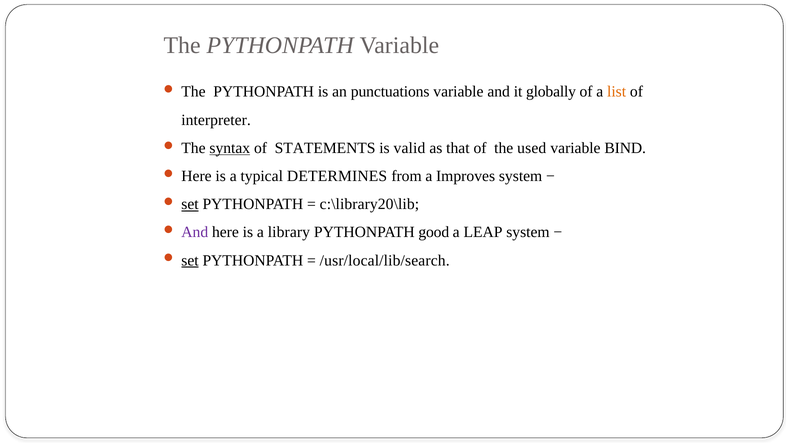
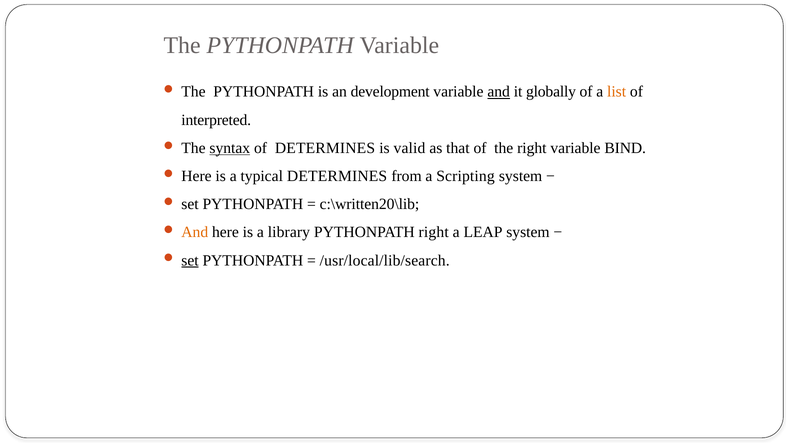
punctuations: punctuations -> development
and at (499, 92) underline: none -> present
interpreter: interpreter -> interpreted
of STATEMENTS: STATEMENTS -> DETERMINES
the used: used -> right
Improves: Improves -> Scripting
set at (190, 204) underline: present -> none
c:\library20\lib: c:\library20\lib -> c:\written20\lib
And at (195, 232) colour: purple -> orange
PYTHONPATH good: good -> right
